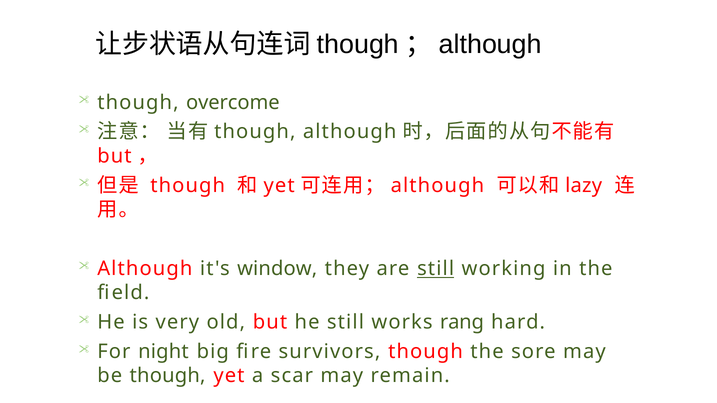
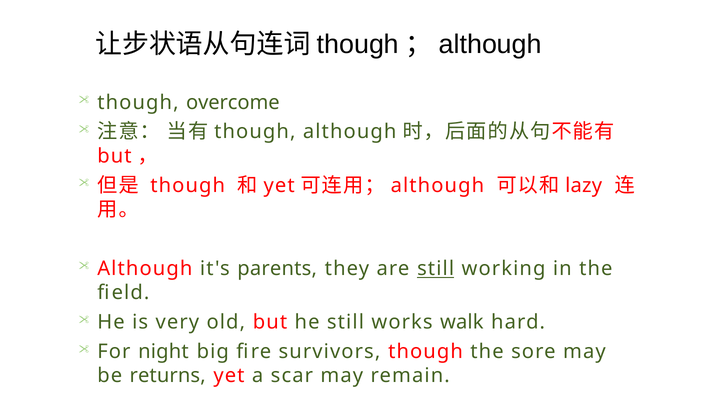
window: window -> parents
rang: rang -> walk
be though: though -> returns
